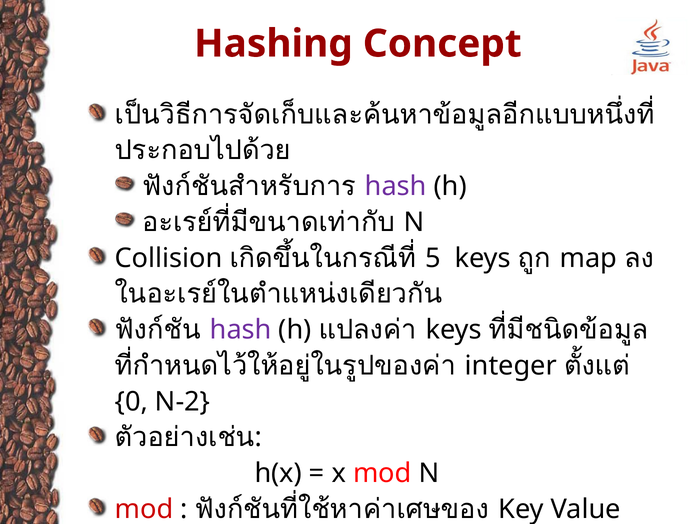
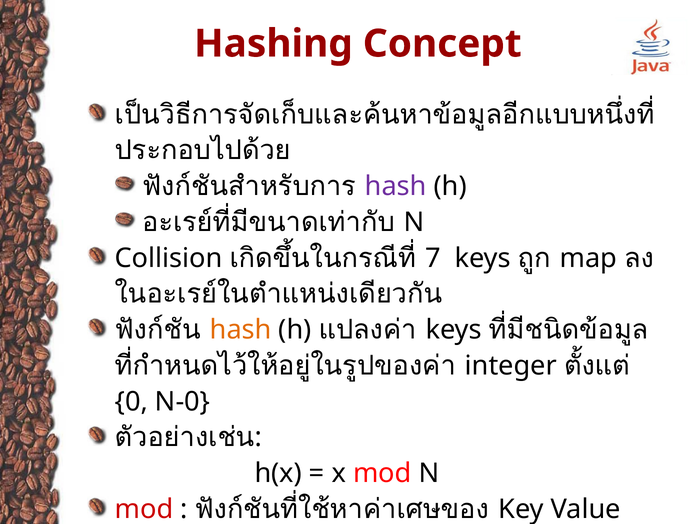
5: 5 -> 7
hash at (241, 330) colour: purple -> orange
N-2: N-2 -> N-0
